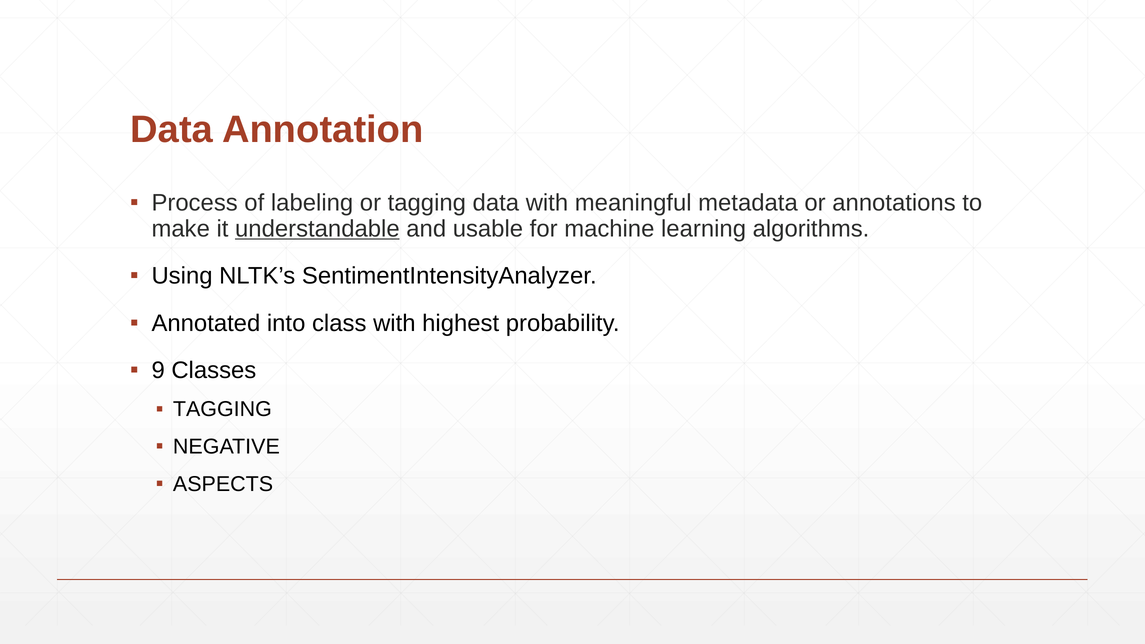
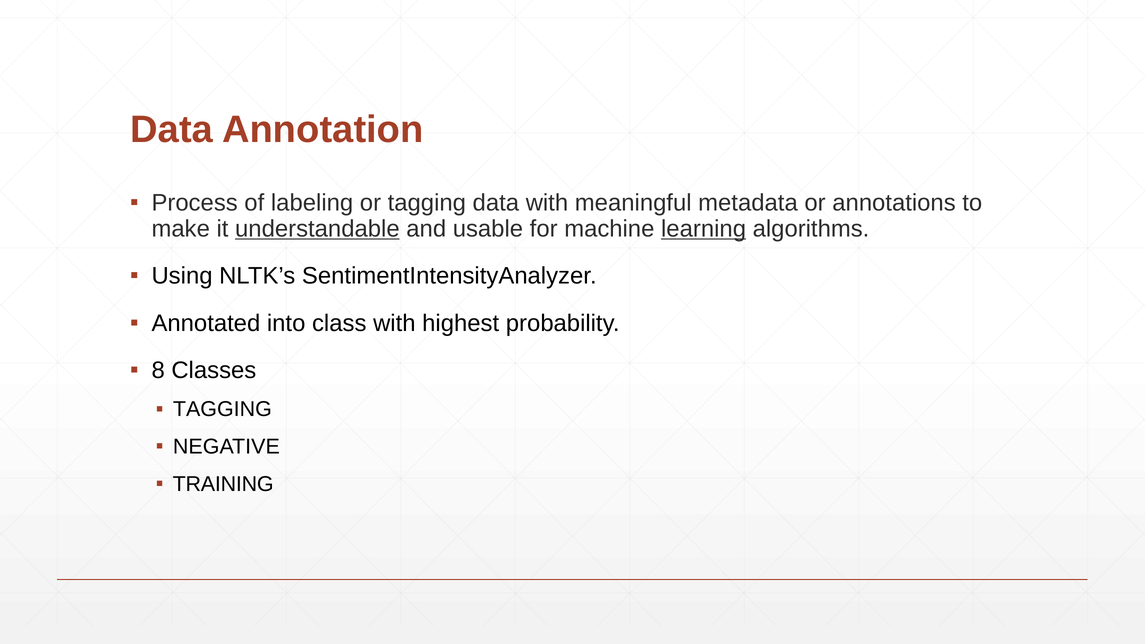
learning underline: none -> present
9: 9 -> 8
ASPECTS: ASPECTS -> TRAINING
